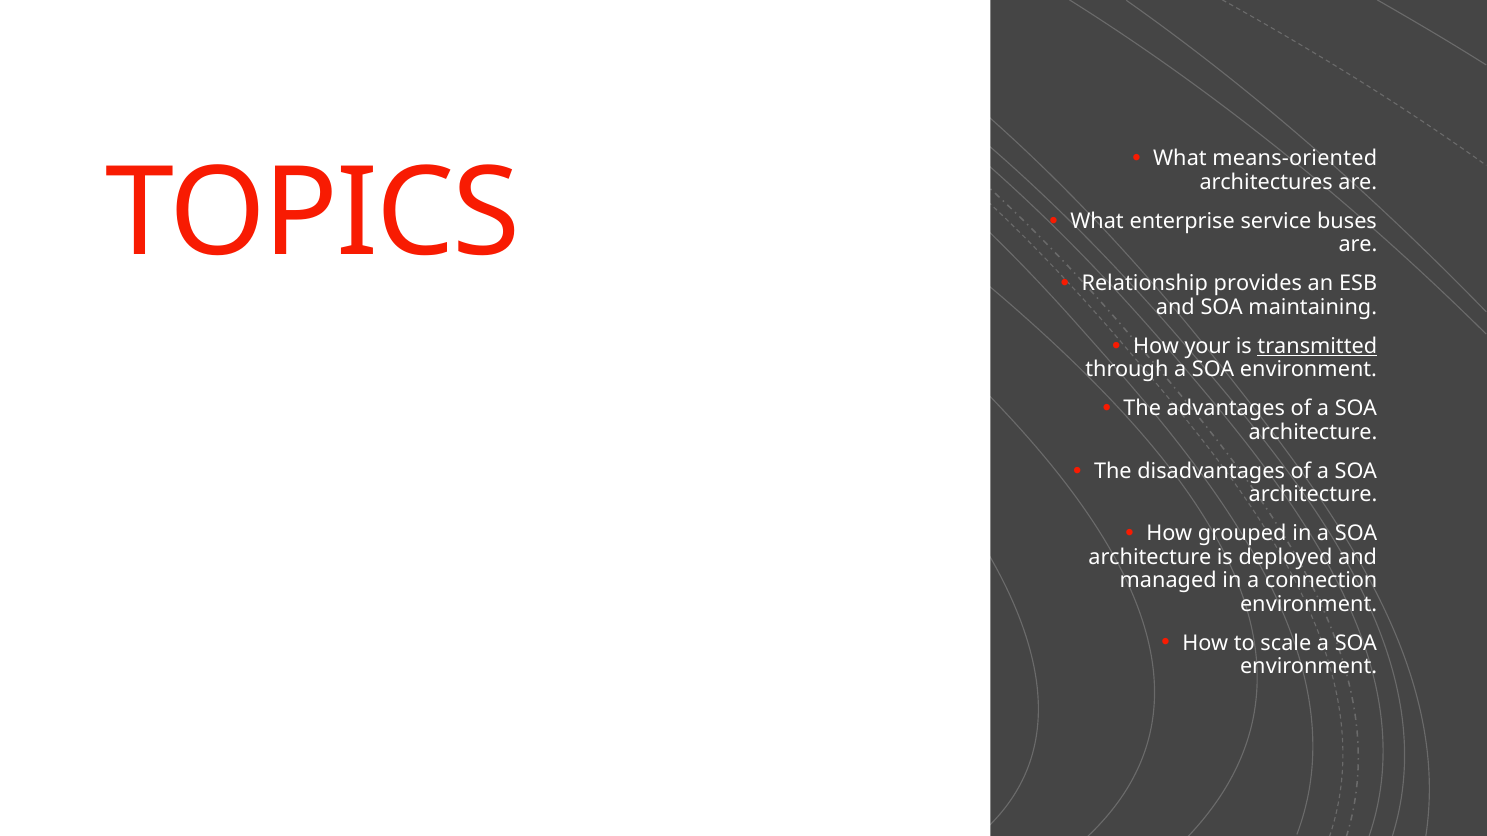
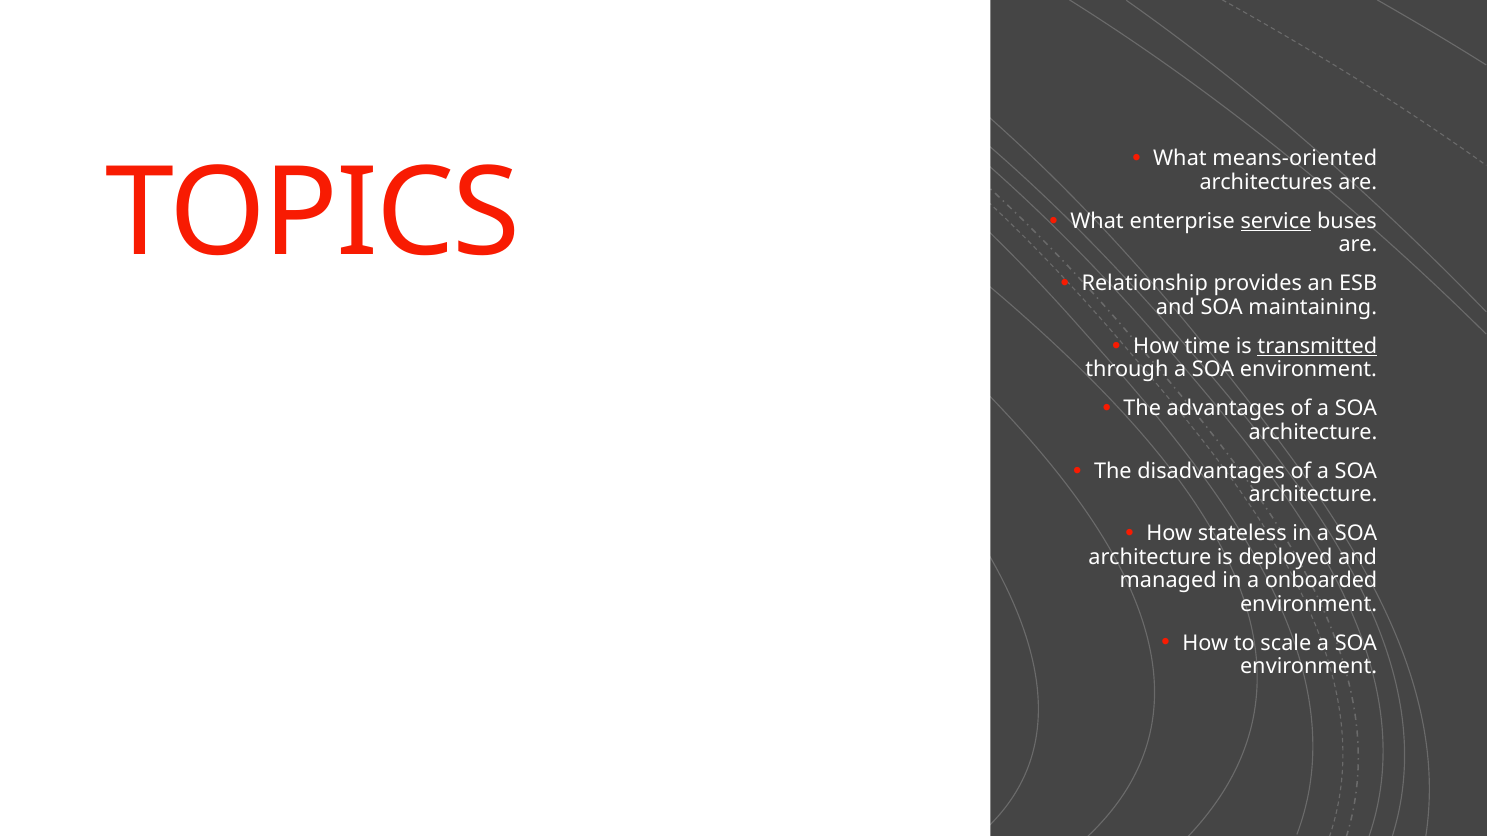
service underline: none -> present
your: your -> time
grouped: grouped -> stateless
connection: connection -> onboarded
